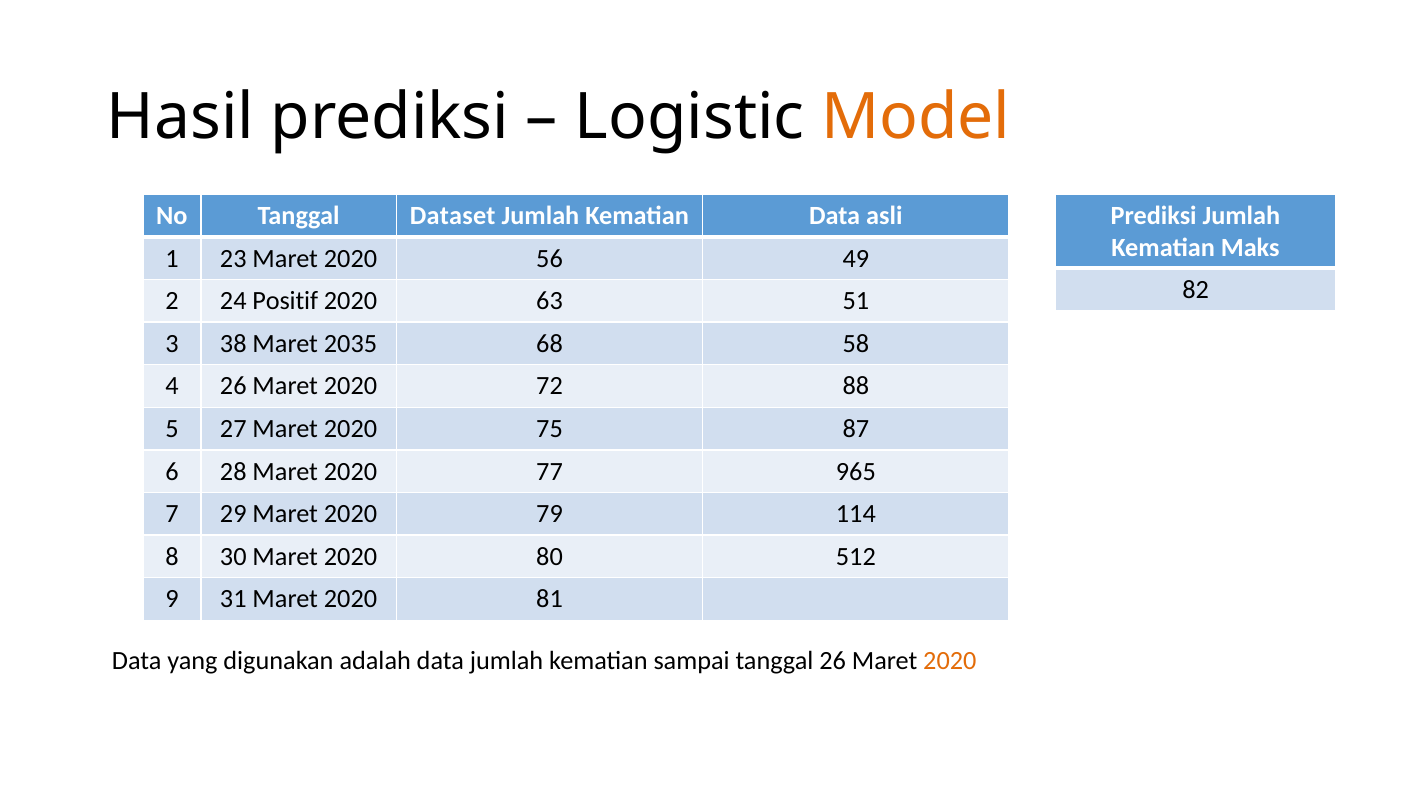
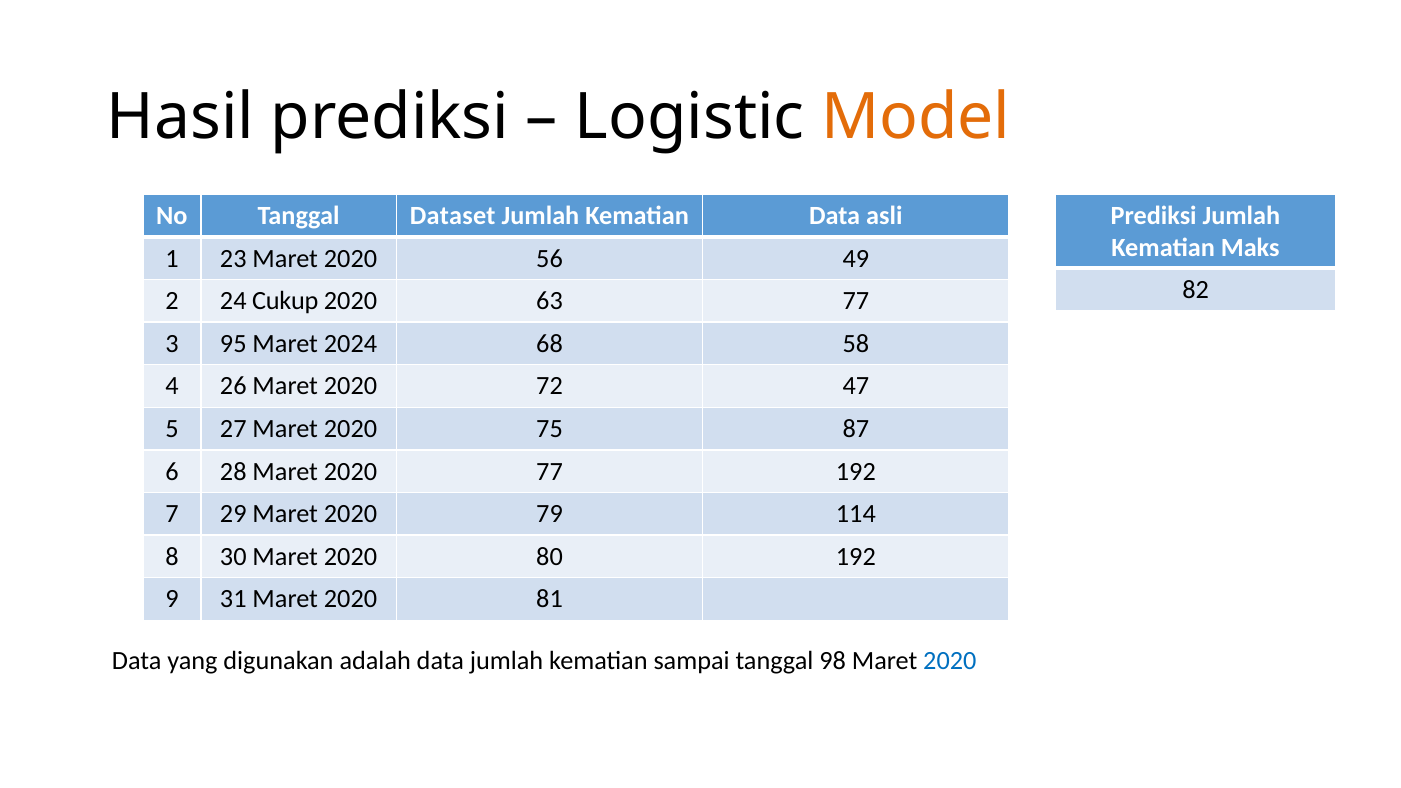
Positif: Positif -> Cukup
63 51: 51 -> 77
38: 38 -> 95
2035: 2035 -> 2024
88: 88 -> 47
77 965: 965 -> 192
80 512: 512 -> 192
tanggal 26: 26 -> 98
2020 at (950, 661) colour: orange -> blue
